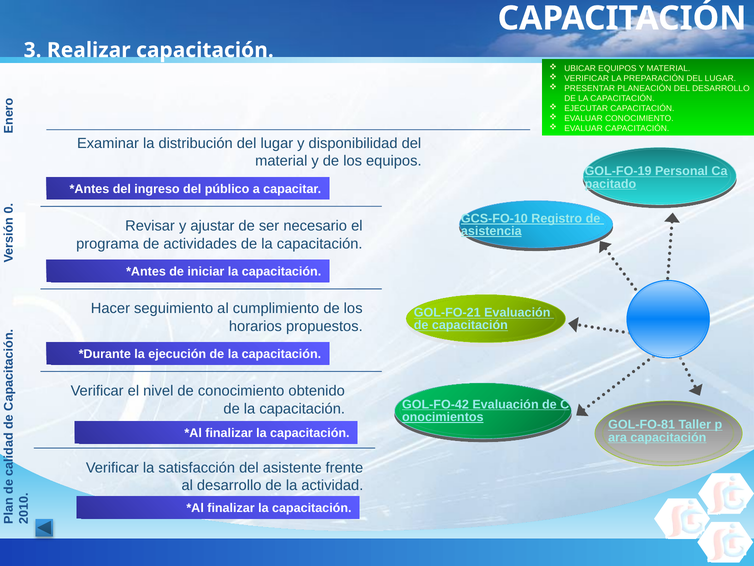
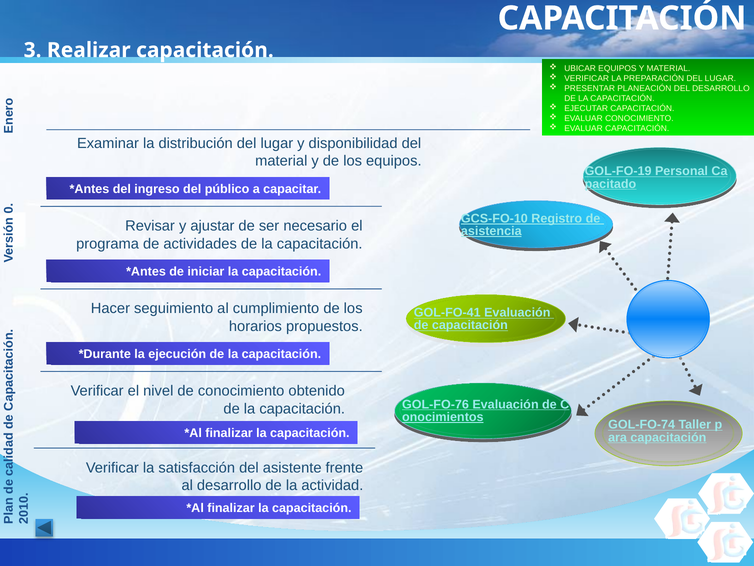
GOL-FO-21: GOL-FO-21 -> GOL-FO-41
GOL-FO-42: GOL-FO-42 -> GOL-FO-76
GOL-FO-81: GOL-FO-81 -> GOL-FO-74
